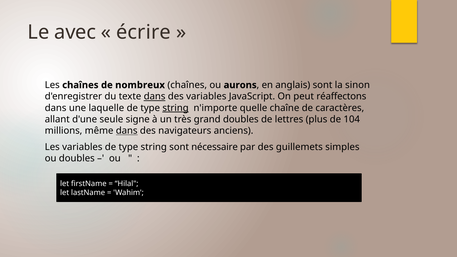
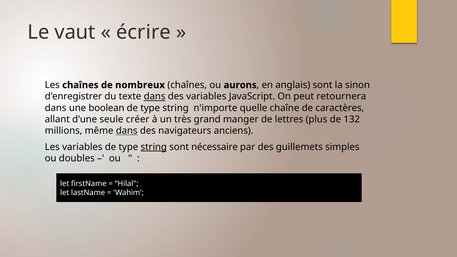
avec: avec -> vaut
réaffectons: réaffectons -> retournera
laquelle: laquelle -> boolean
string at (176, 108) underline: present -> none
signe: signe -> créer
grand doubles: doubles -> manger
104: 104 -> 132
string at (154, 147) underline: none -> present
